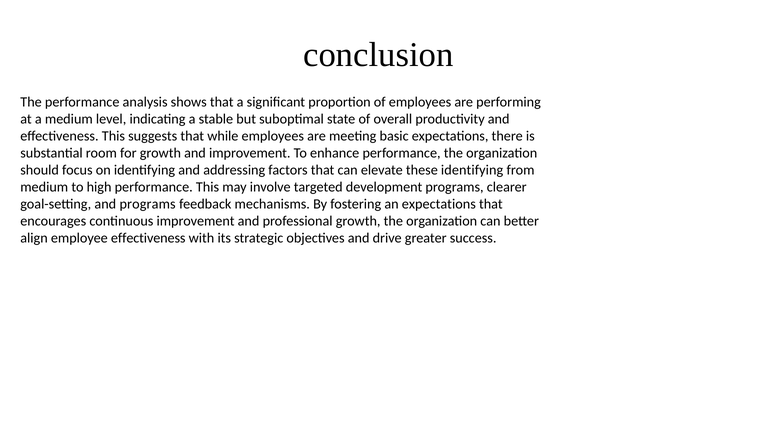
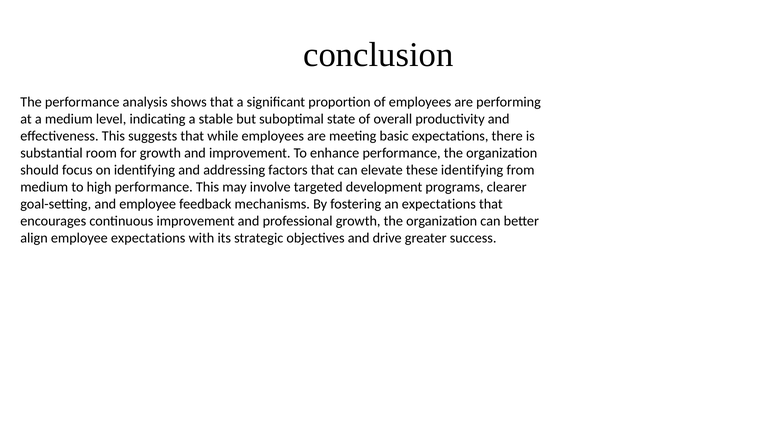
and programs: programs -> employee
employee effectiveness: effectiveness -> expectations
